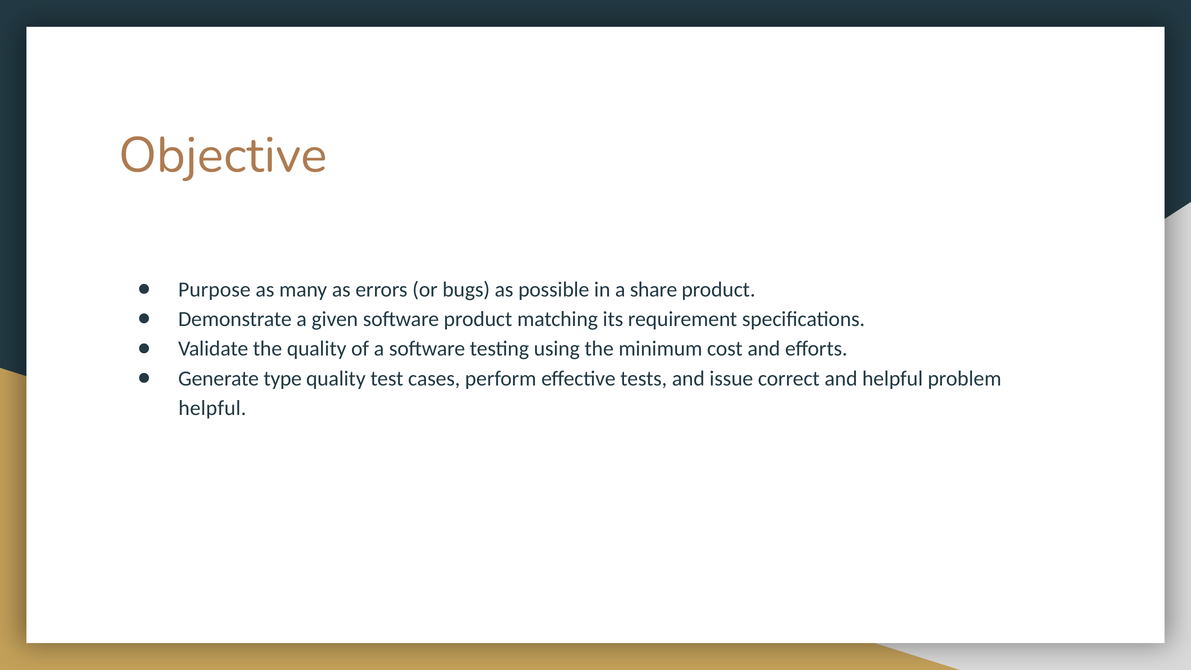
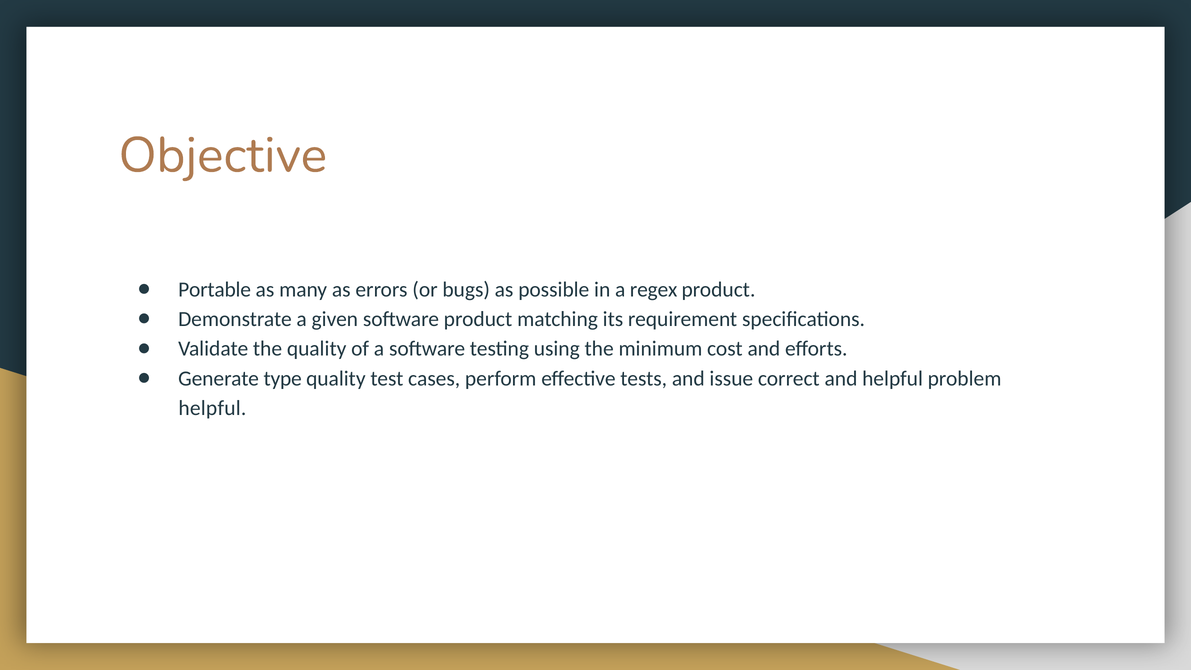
Purpose: Purpose -> Portable
share: share -> regex
